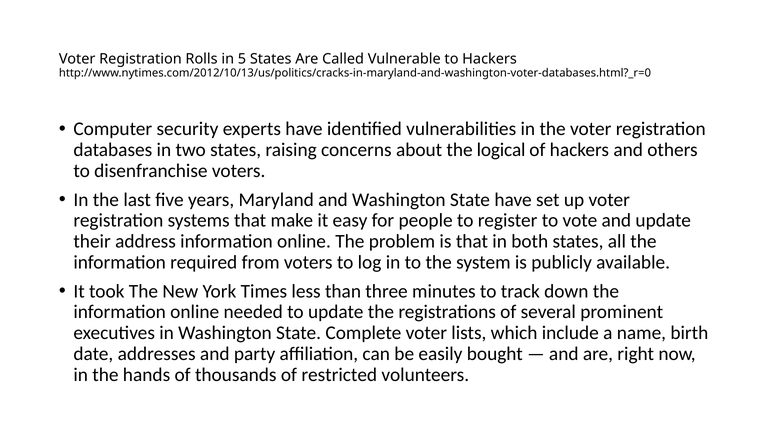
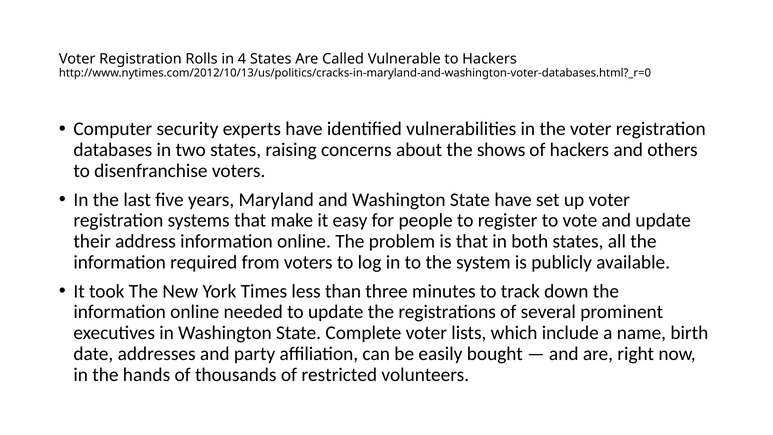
5: 5 -> 4
logical: logical -> shows
